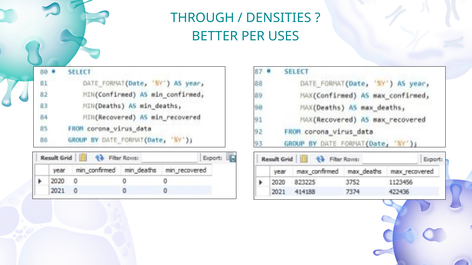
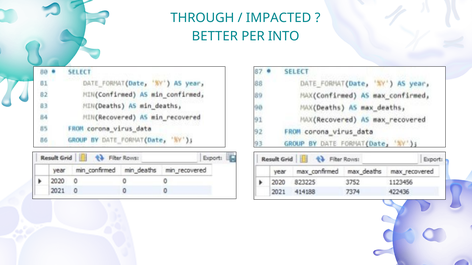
DENSITIES: DENSITIES -> IMPACTED
USES: USES -> INTO
